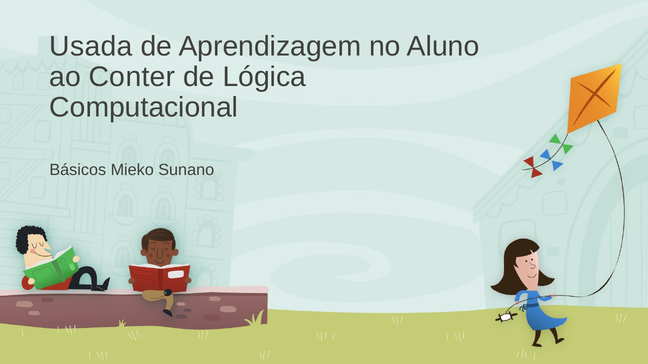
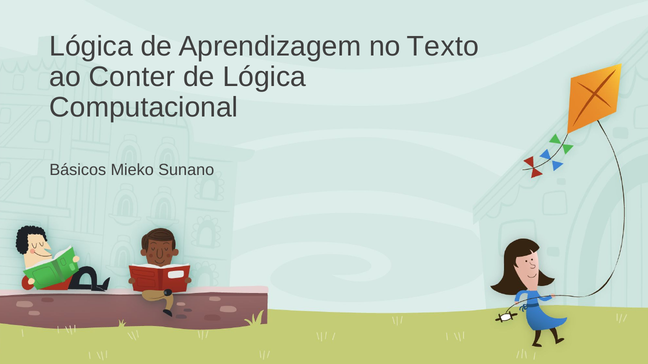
Usada at (91, 46): Usada -> Lógica
Aluno: Aluno -> Texto
